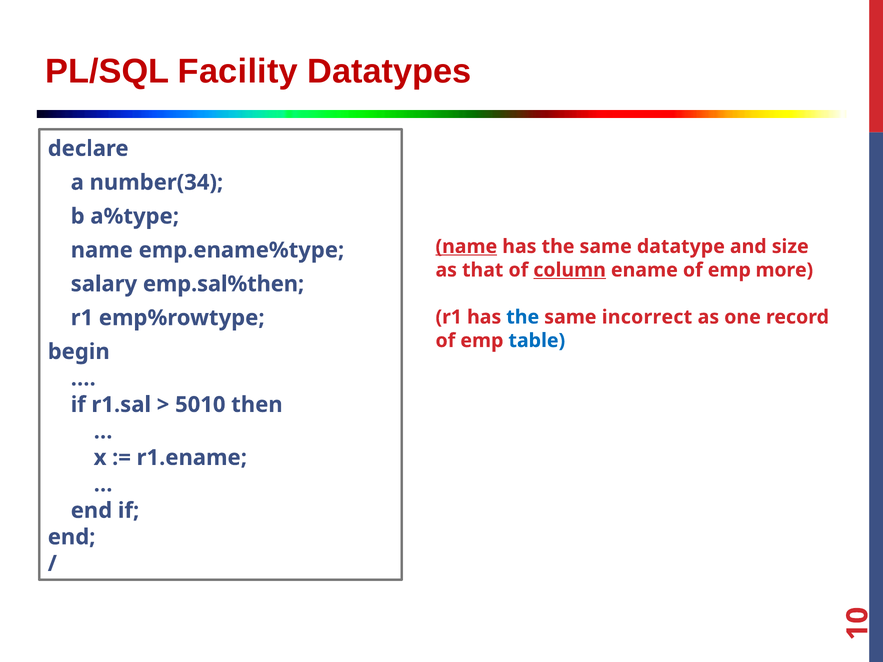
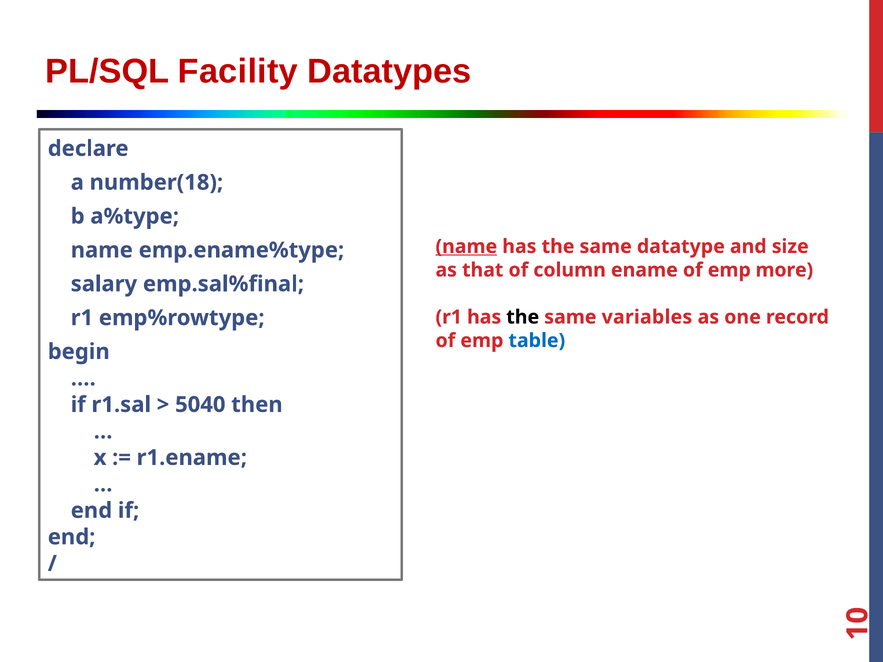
number(34: number(34 -> number(18
column underline: present -> none
emp.sal%then: emp.sal%then -> emp.sal%final
the at (523, 317) colour: blue -> black
incorrect: incorrect -> variables
5010: 5010 -> 5040
